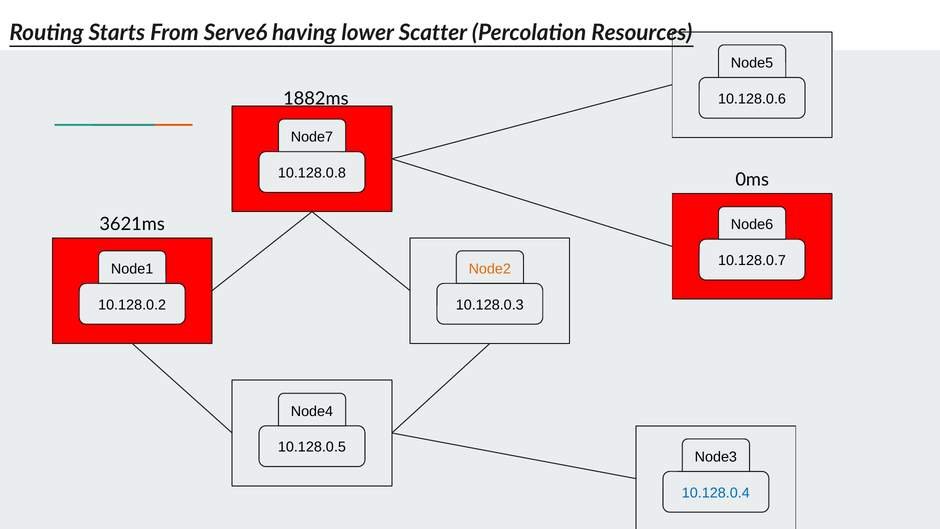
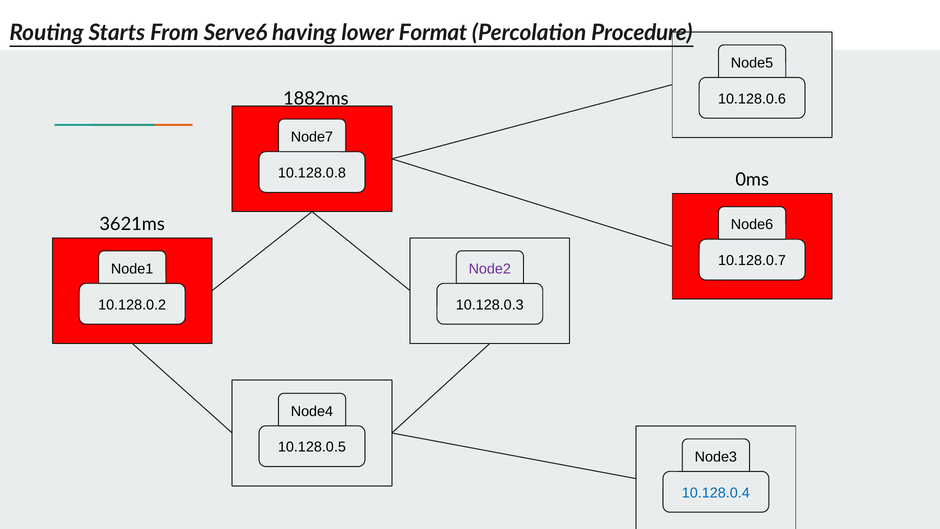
Scatter: Scatter -> Format
Resources: Resources -> Procedure
Node2 colour: orange -> purple
